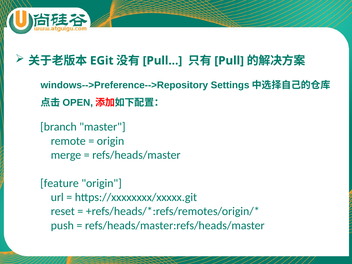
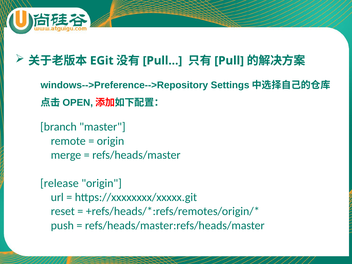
feature: feature -> release
